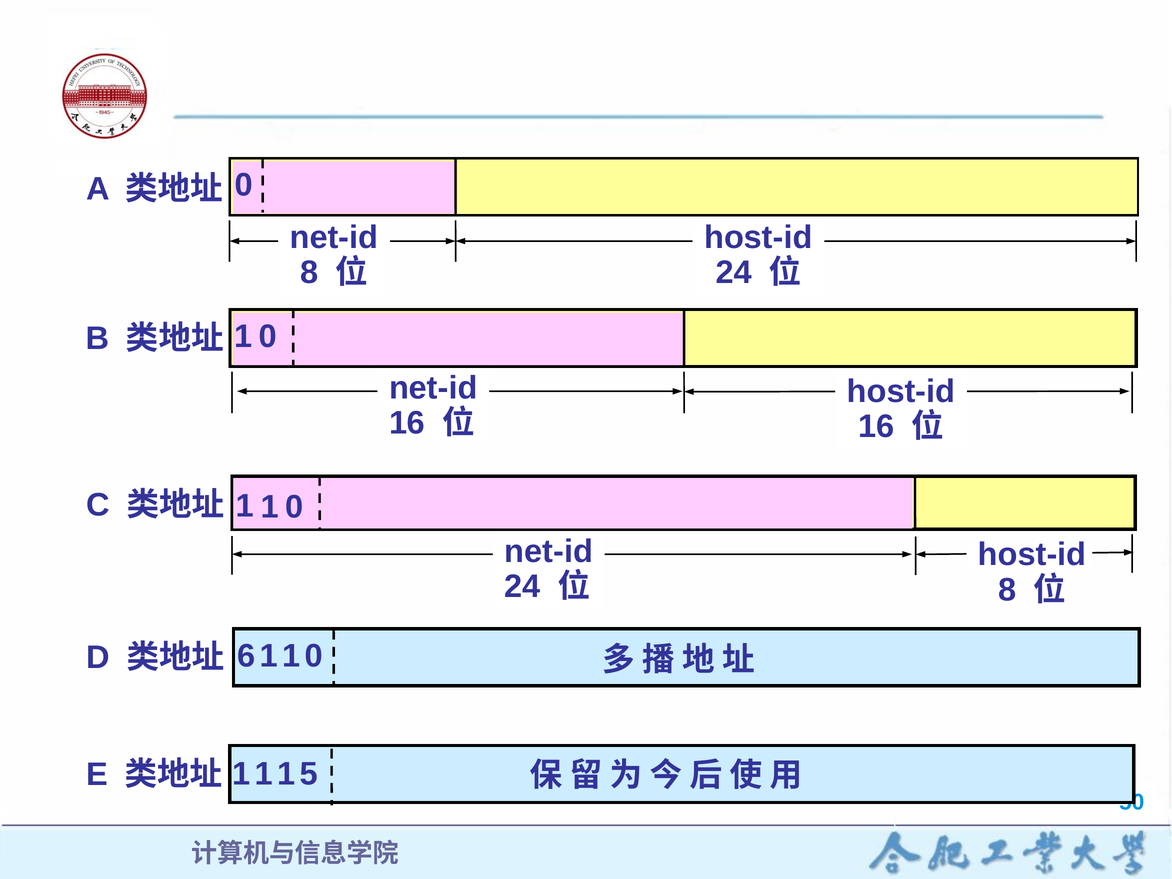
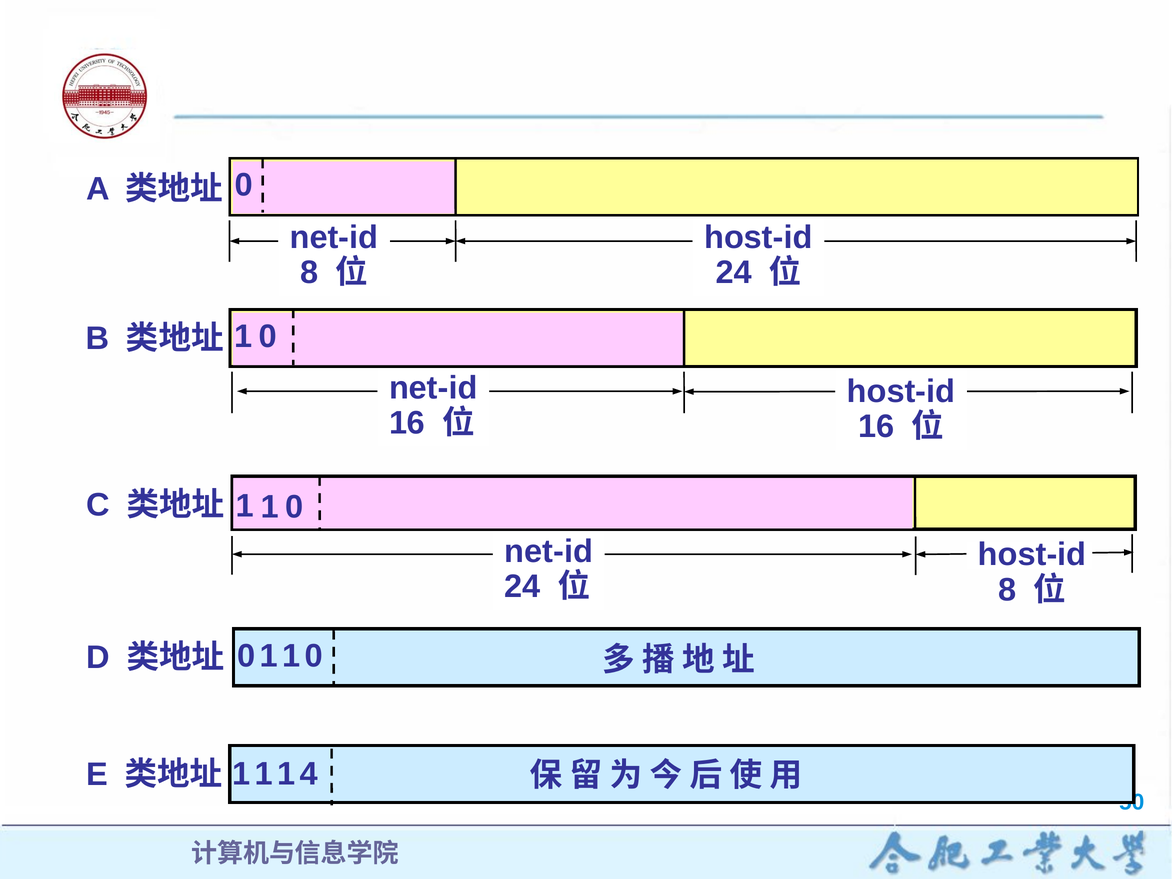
6 at (246, 656): 6 -> 0
5: 5 -> 4
